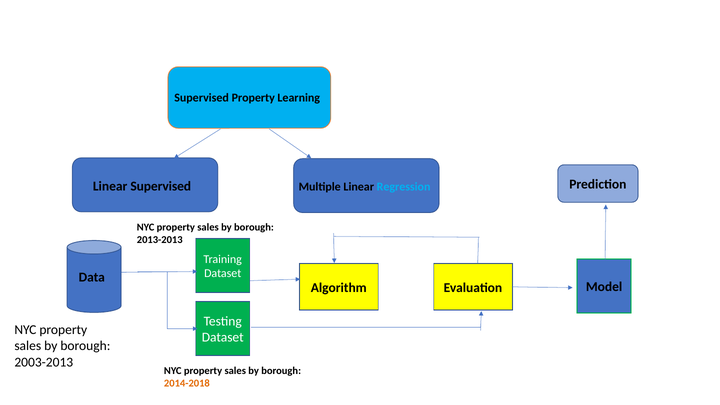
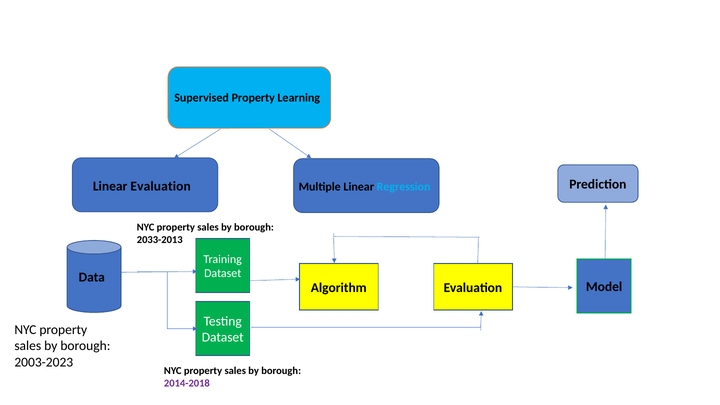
Linear Supervised: Supervised -> Evaluation
2013-2013: 2013-2013 -> 2033-2013
2003-2013: 2003-2013 -> 2003-2023
2014-2018 colour: orange -> purple
